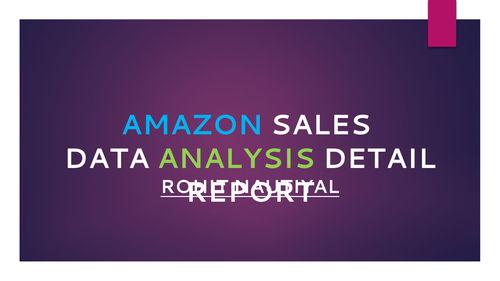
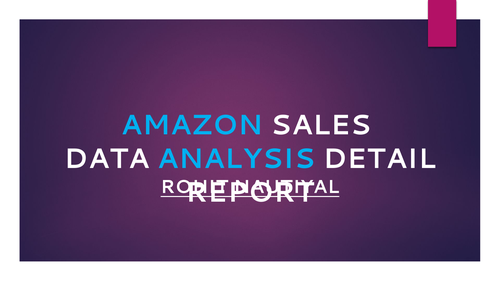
ANALYSIS colour: light green -> light blue
